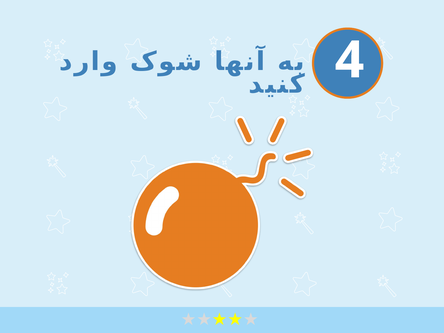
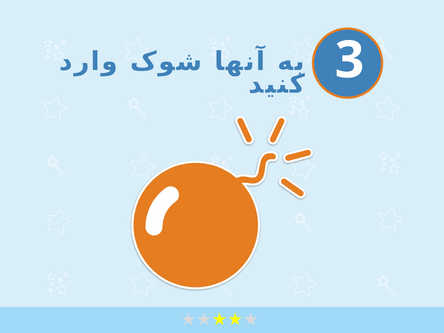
4: 4 -> 3
